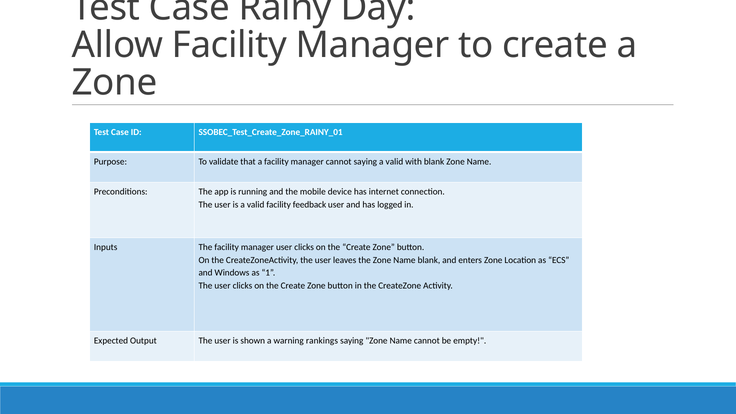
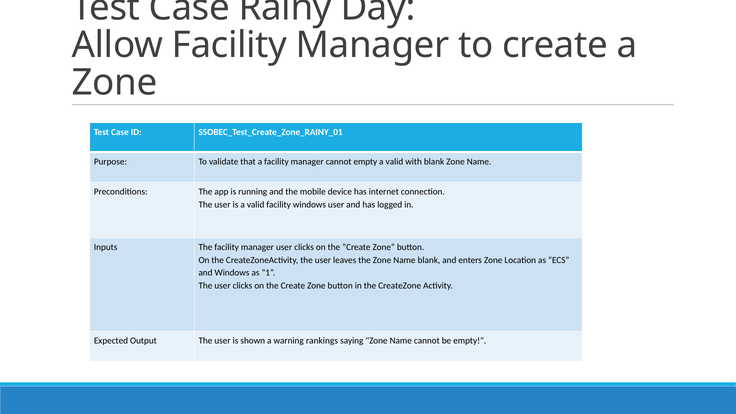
cannot saying: saying -> empty
facility feedback: feedback -> windows
